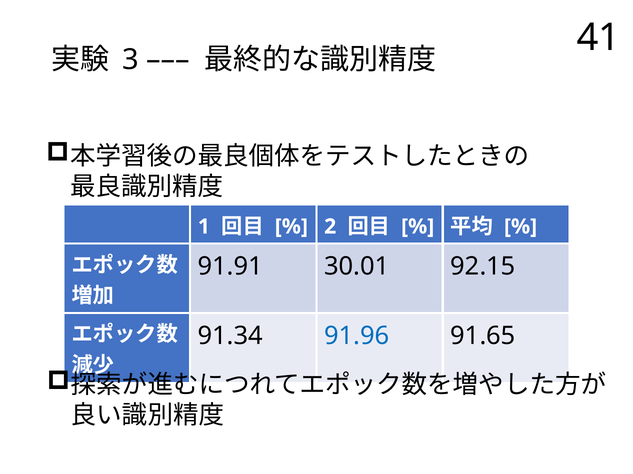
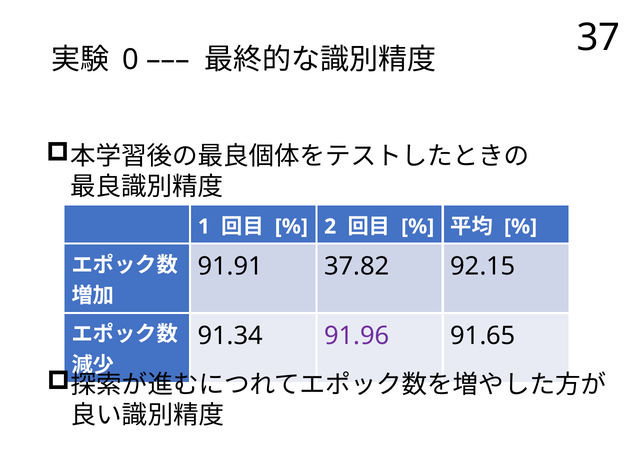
3: 3 -> 0
41: 41 -> 37
30.01: 30.01 -> 37.82
91.96 colour: blue -> purple
